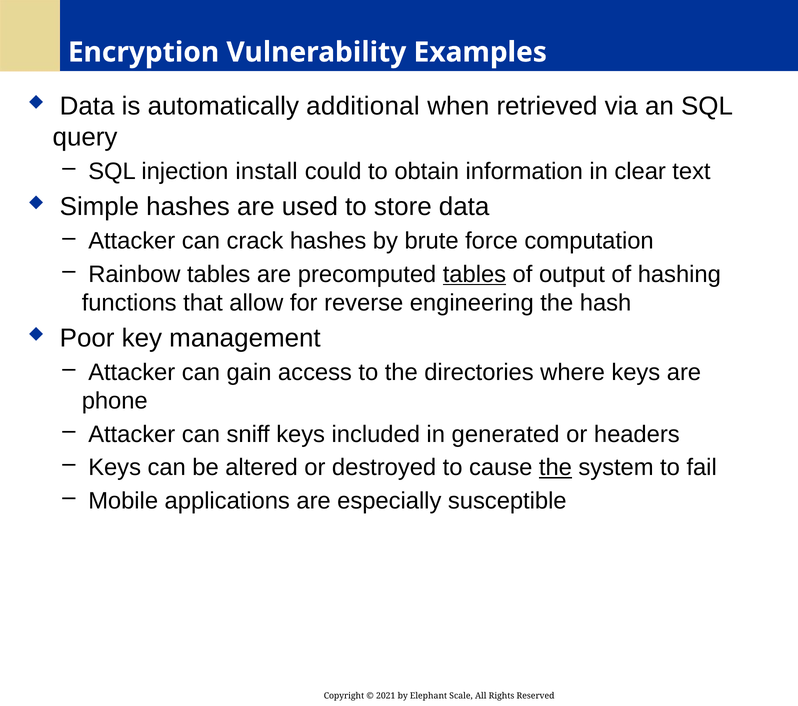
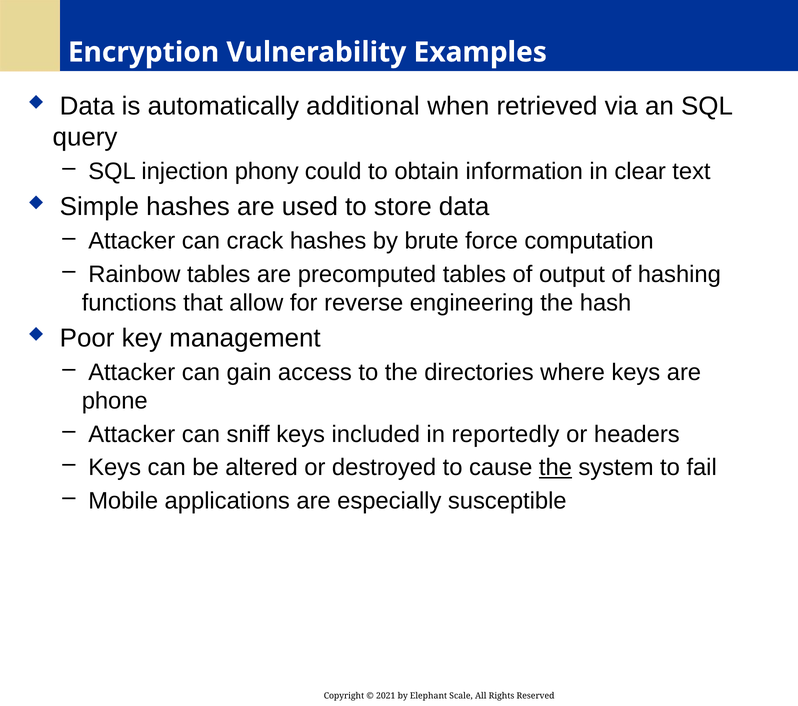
install: install -> phony
tables at (474, 275) underline: present -> none
generated: generated -> reportedly
